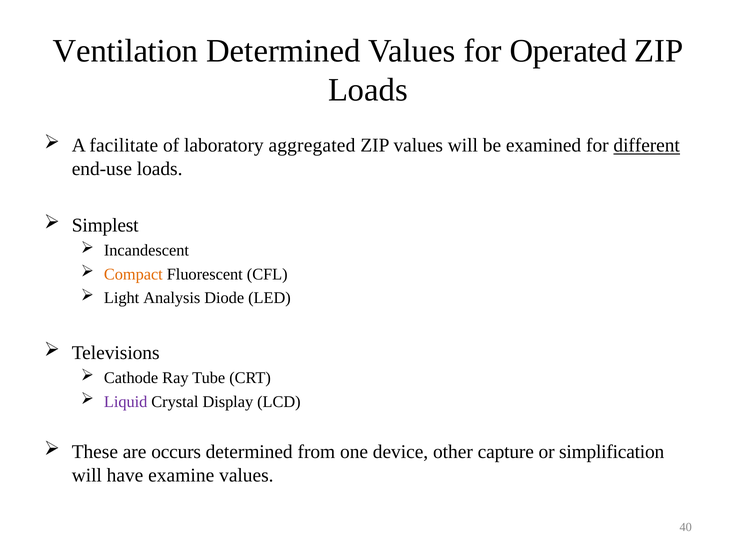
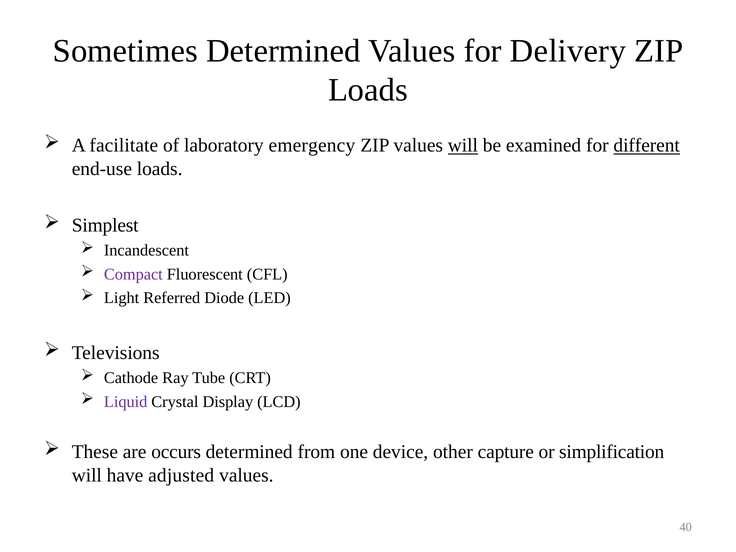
Ventilation: Ventilation -> Sometimes
Operated: Operated -> Delivery
aggregated: aggregated -> emergency
will at (463, 145) underline: none -> present
Compact colour: orange -> purple
Analysis: Analysis -> Referred
examine: examine -> adjusted
